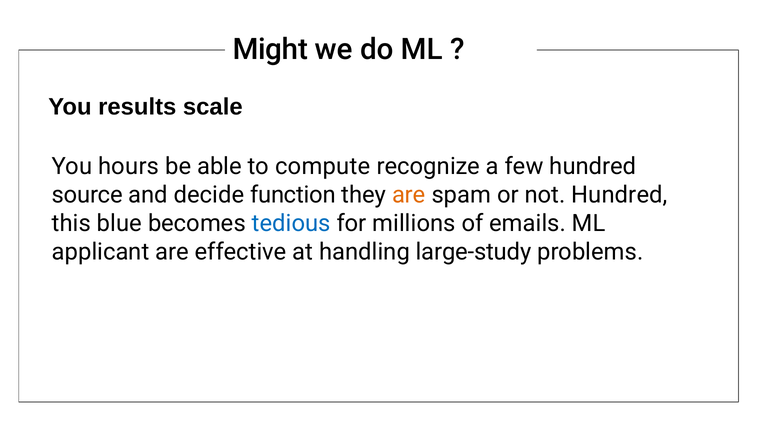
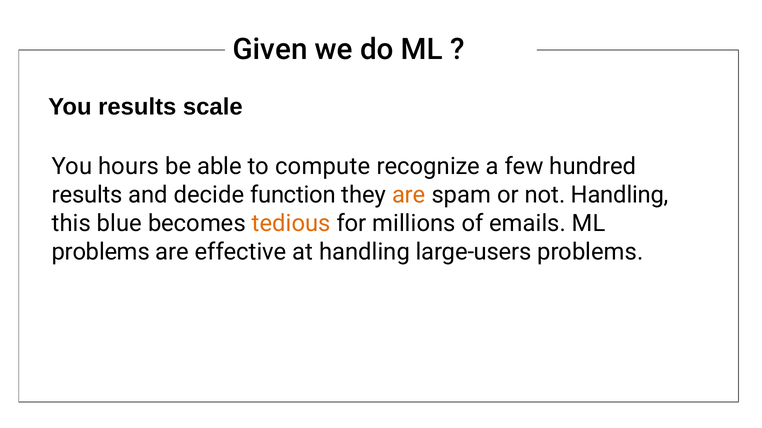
Might: Might -> Given
source at (87, 195): source -> results
not Hundred: Hundred -> Handling
tedious colour: blue -> orange
applicant at (101, 252): applicant -> problems
large-study: large-study -> large-users
